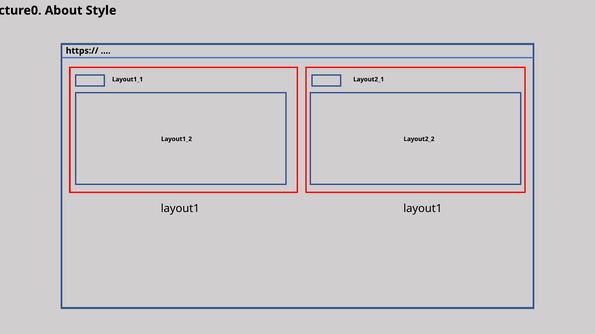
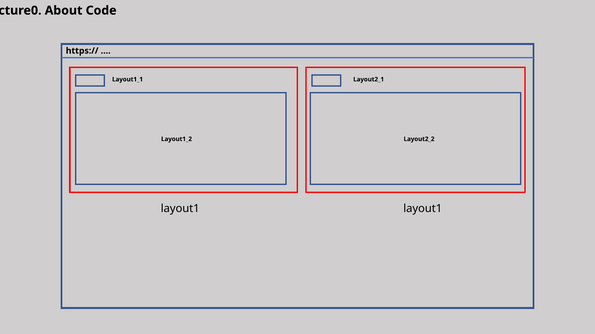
Style: Style -> Code
